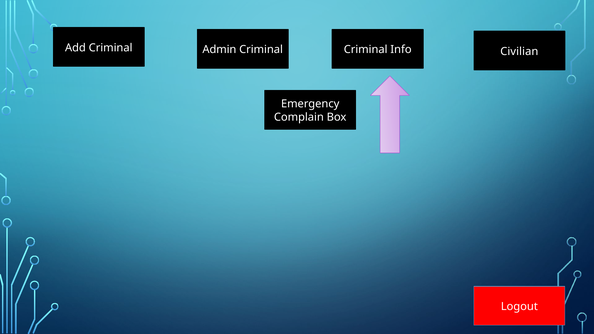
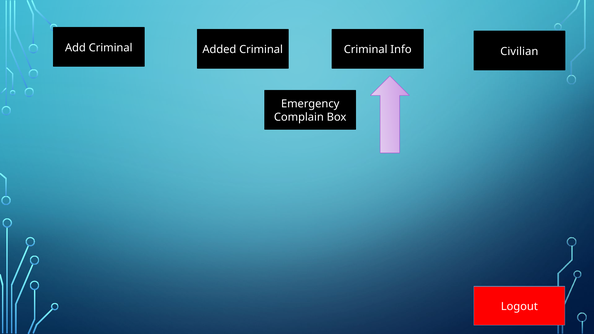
Admin: Admin -> Added
